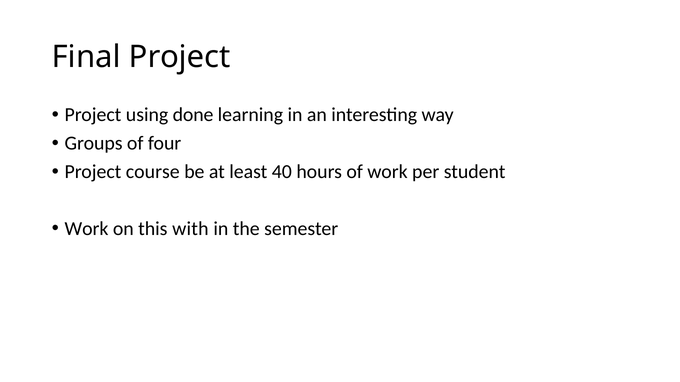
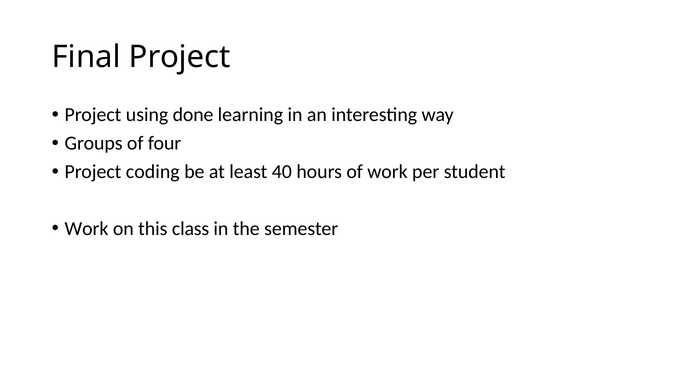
course: course -> coding
with: with -> class
